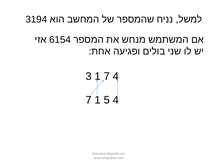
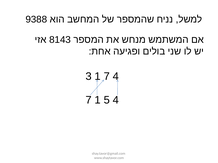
3194: 3194 -> 9388
6154: 6154 -> 8143
